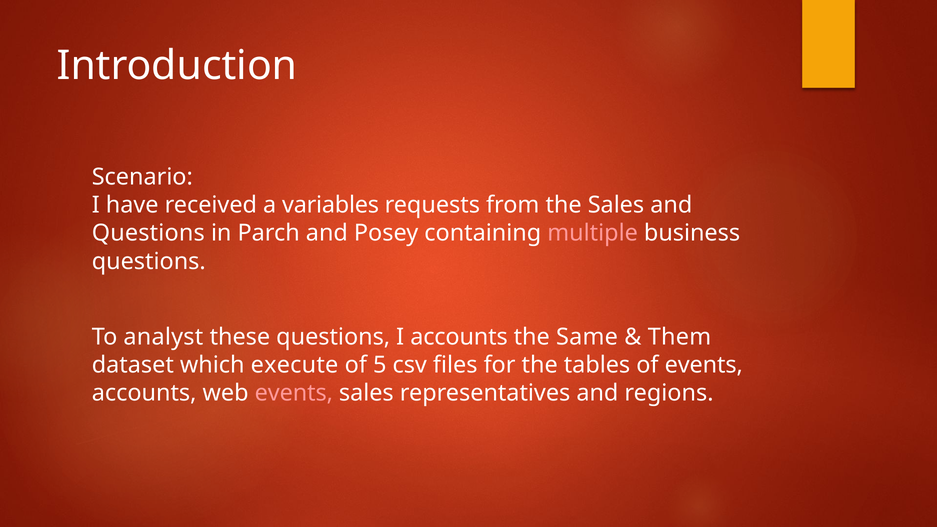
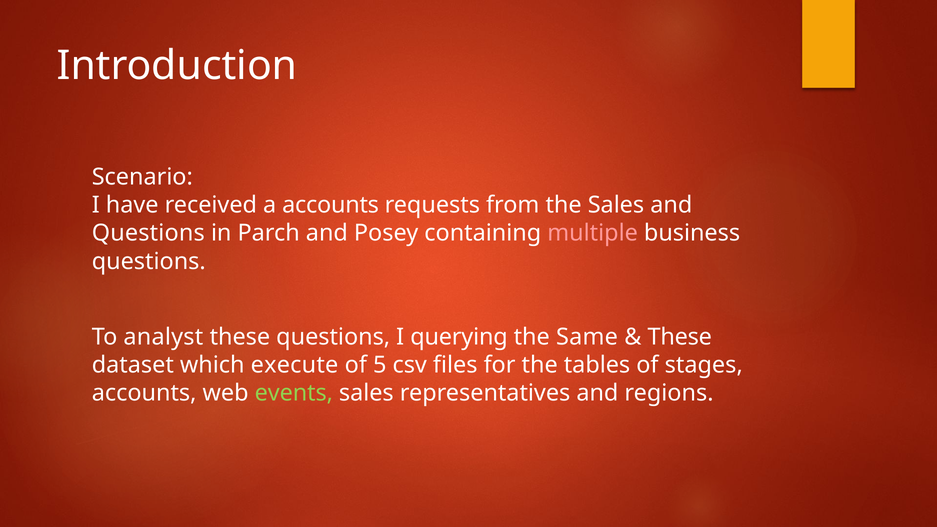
a variables: variables -> accounts
I accounts: accounts -> querying
Them at (680, 337): Them -> These
of events: events -> stages
events at (294, 393) colour: pink -> light green
